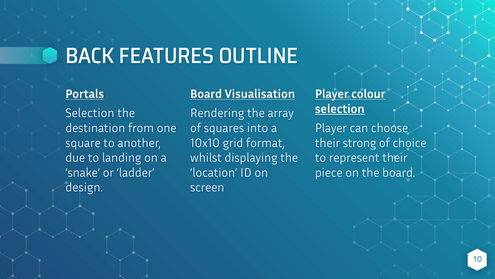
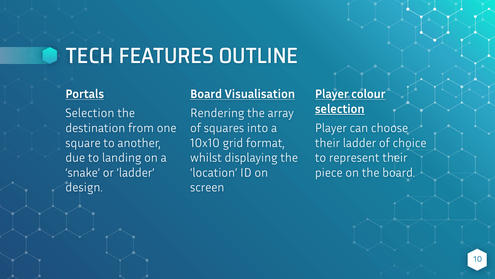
BACK: BACK -> TECH
their strong: strong -> ladder
